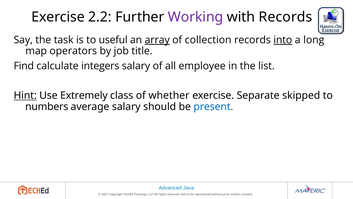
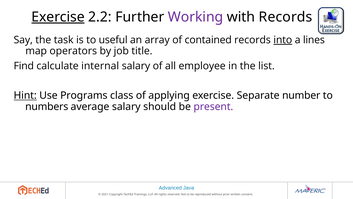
Exercise at (58, 17) underline: none -> present
array underline: present -> none
collection: collection -> contained
long: long -> lines
integers: integers -> internal
Extremely: Extremely -> Programs
whether: whether -> applying
skipped: skipped -> number
present colour: blue -> purple
